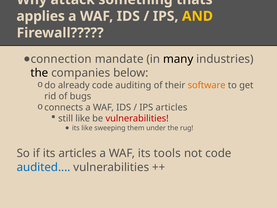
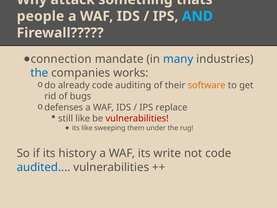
applies: applies -> people
AND colour: yellow -> light blue
many colour: black -> blue
the at (39, 73) colour: black -> blue
below: below -> works
connects: connects -> defenses
IPS articles: articles -> replace
its articles: articles -> history
tools: tools -> write
